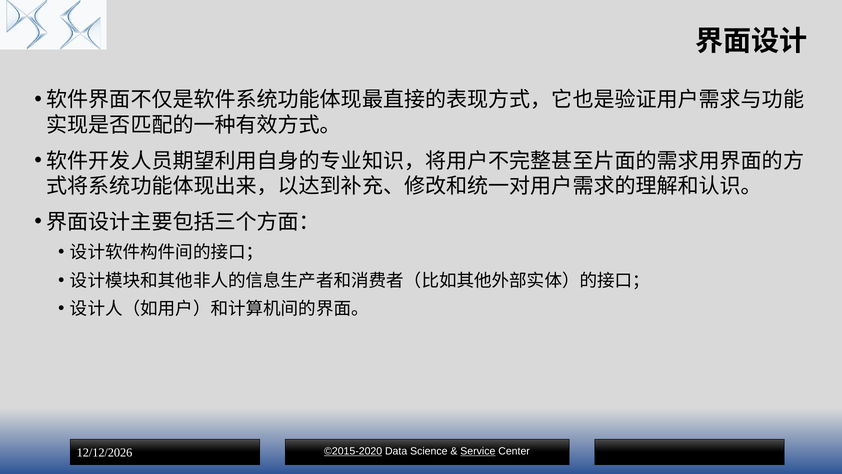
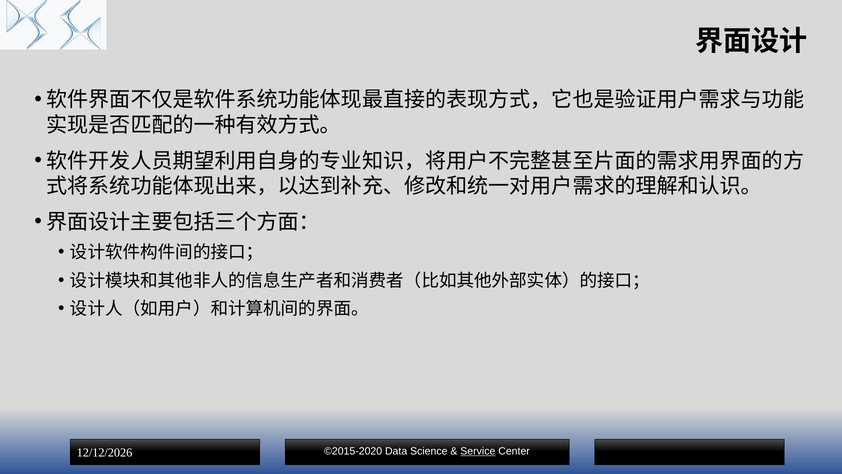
©2015-2020 underline: present -> none
